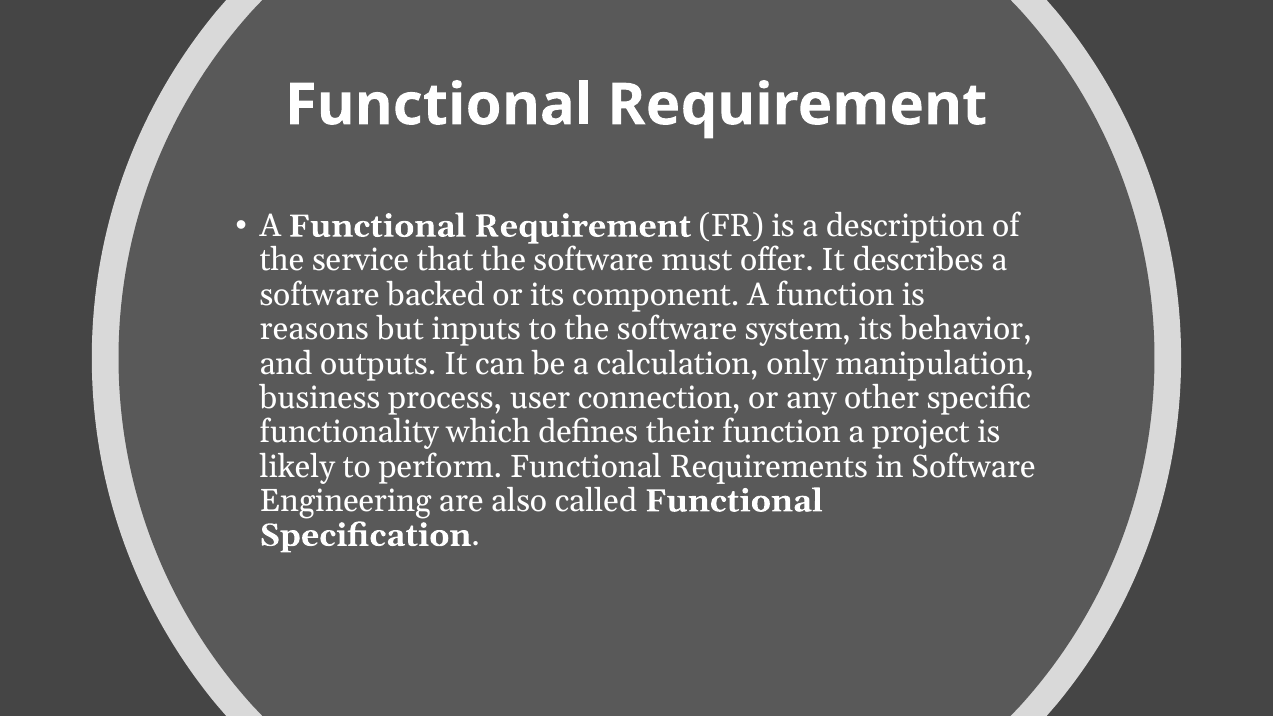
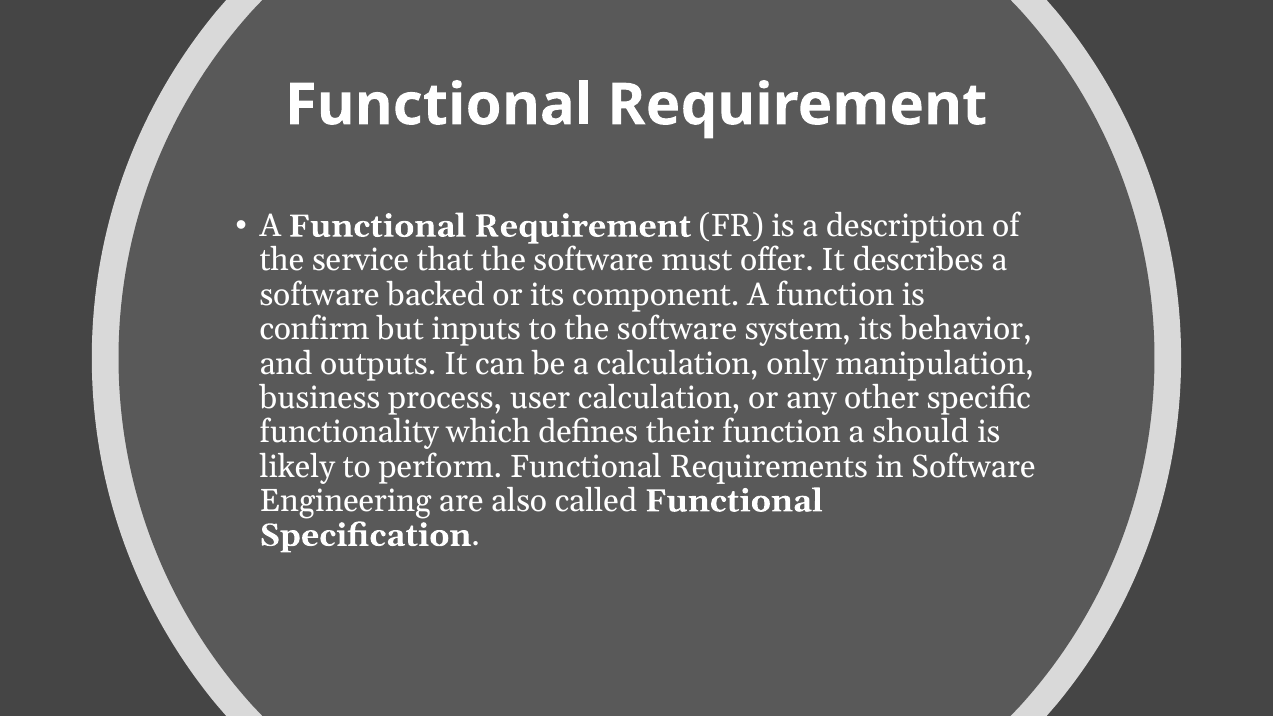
reasons: reasons -> confirm
user connection: connection -> calculation
project: project -> should
